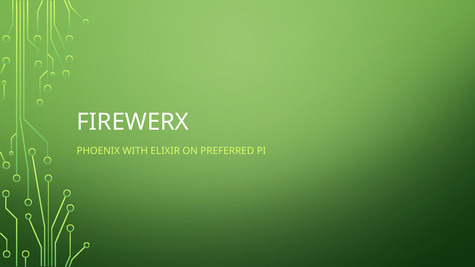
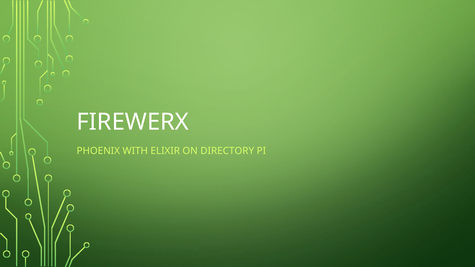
PREFERRED: PREFERRED -> DIRECTORY
